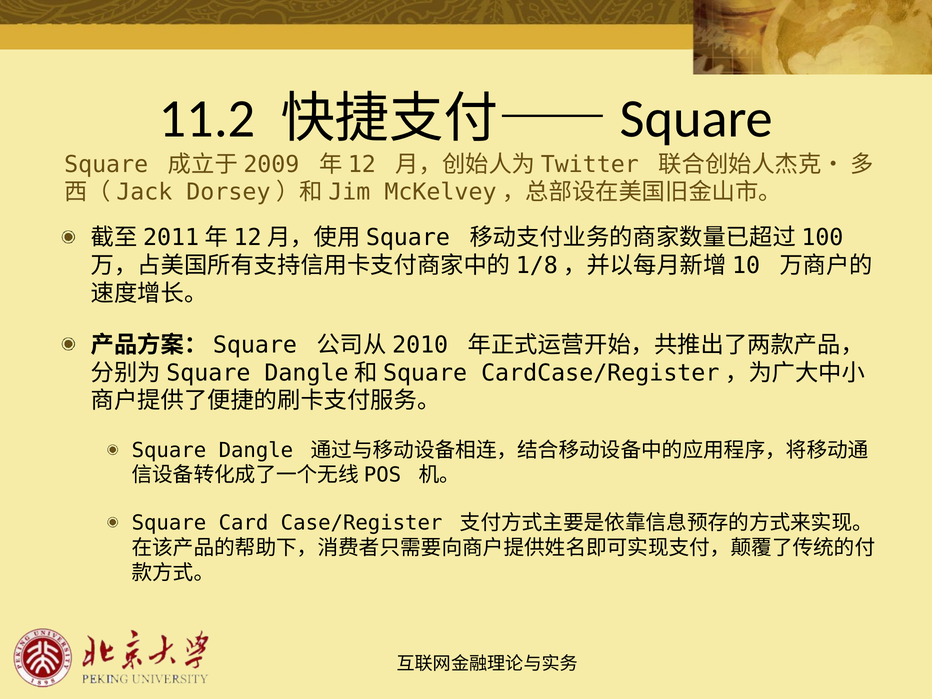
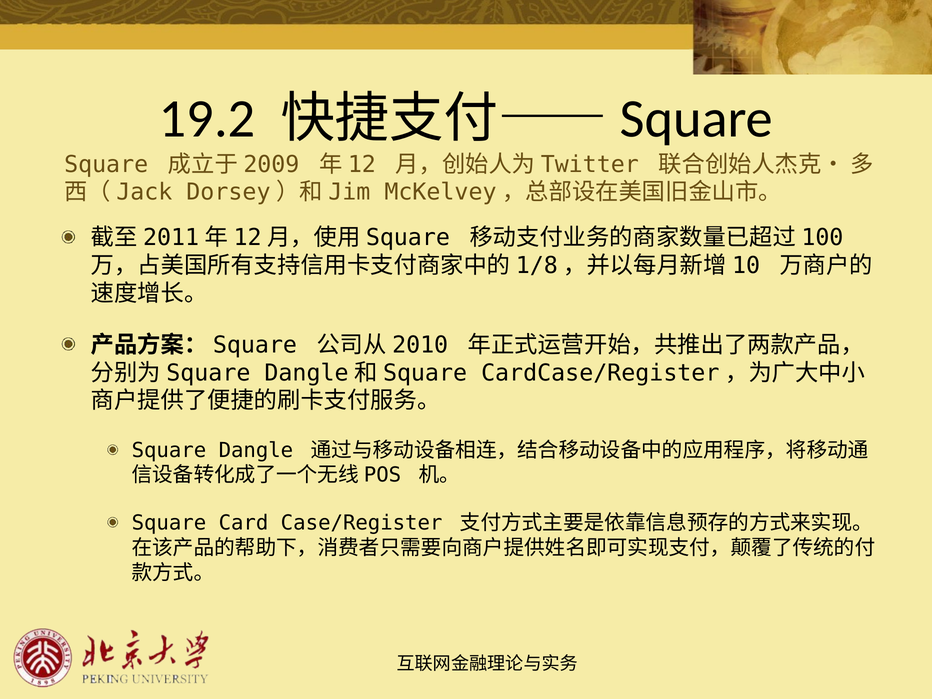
11.2: 11.2 -> 19.2
